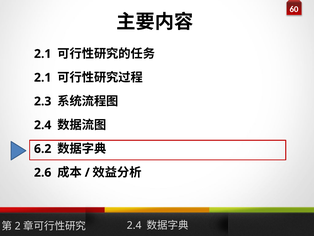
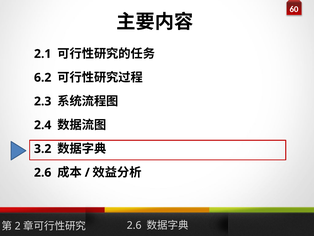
2.1 at (43, 77): 2.1 -> 6.2
6.2: 6.2 -> 3.2
2.4 at (134, 225): 2.4 -> 2.6
